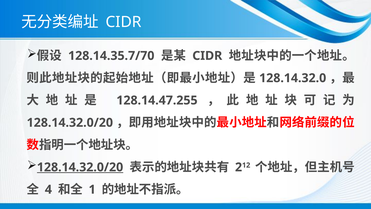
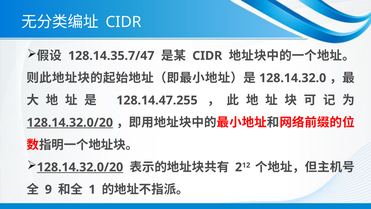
128.14.35.7/70: 128.14.35.7/70 -> 128.14.35.7/47
128.14.32.0/20 at (70, 122) underline: none -> present
4: 4 -> 9
